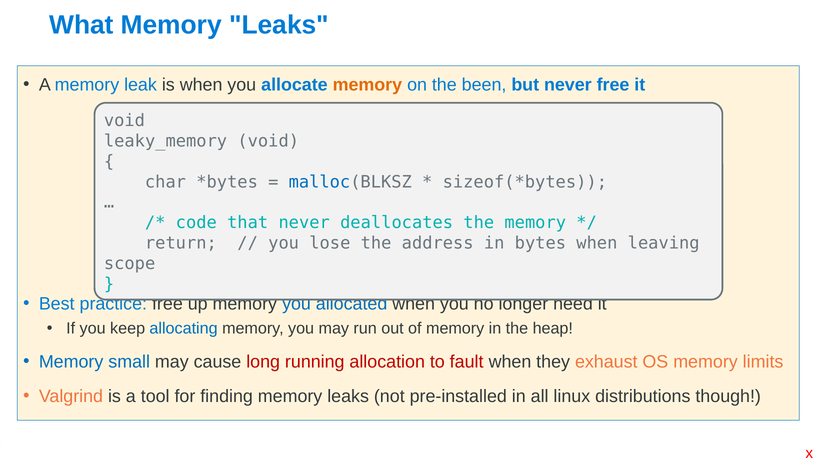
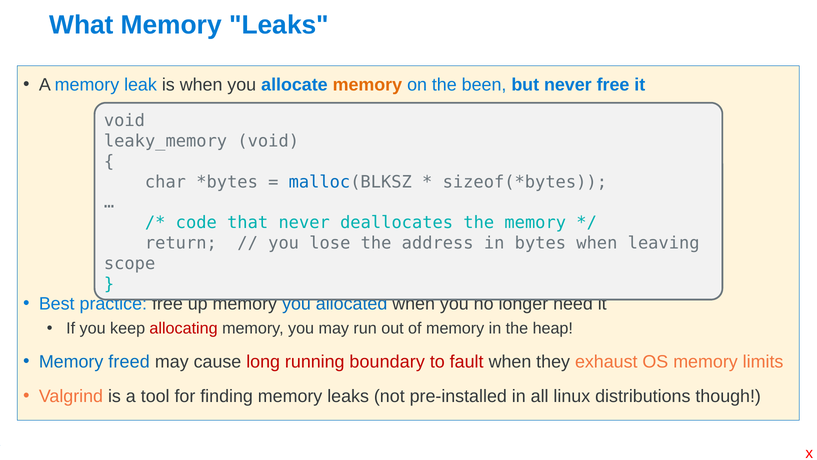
allocating colour: blue -> red
small: small -> freed
allocation: allocation -> boundary
